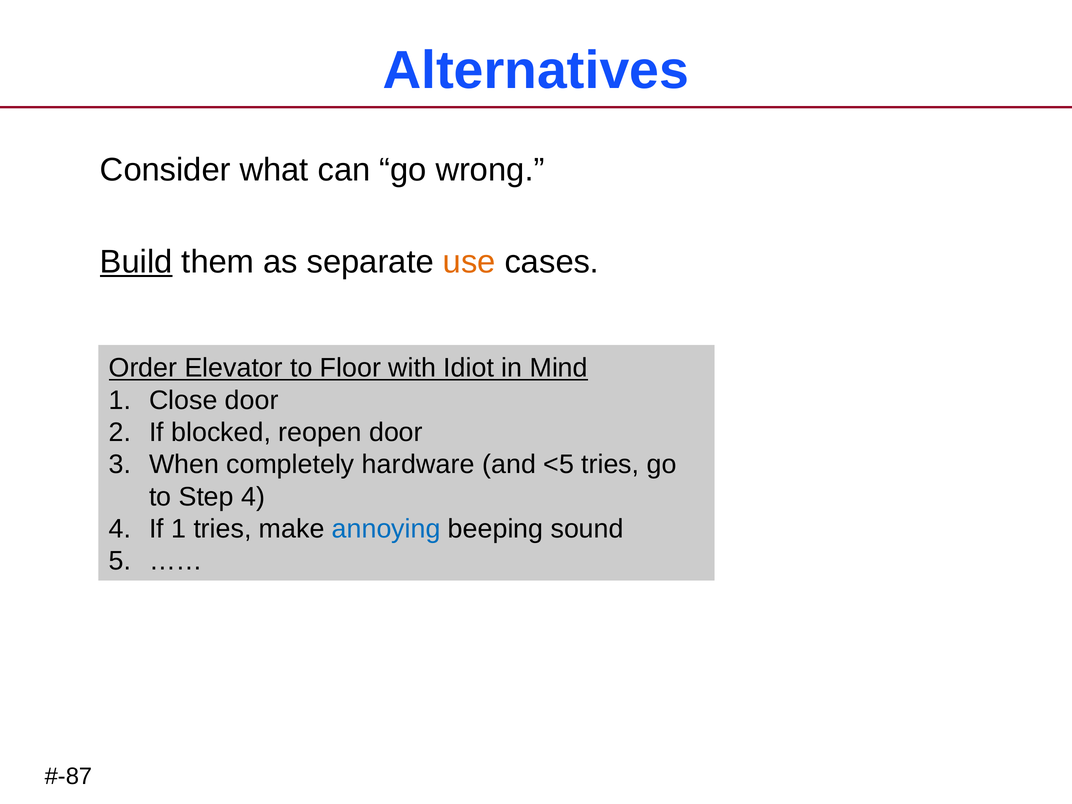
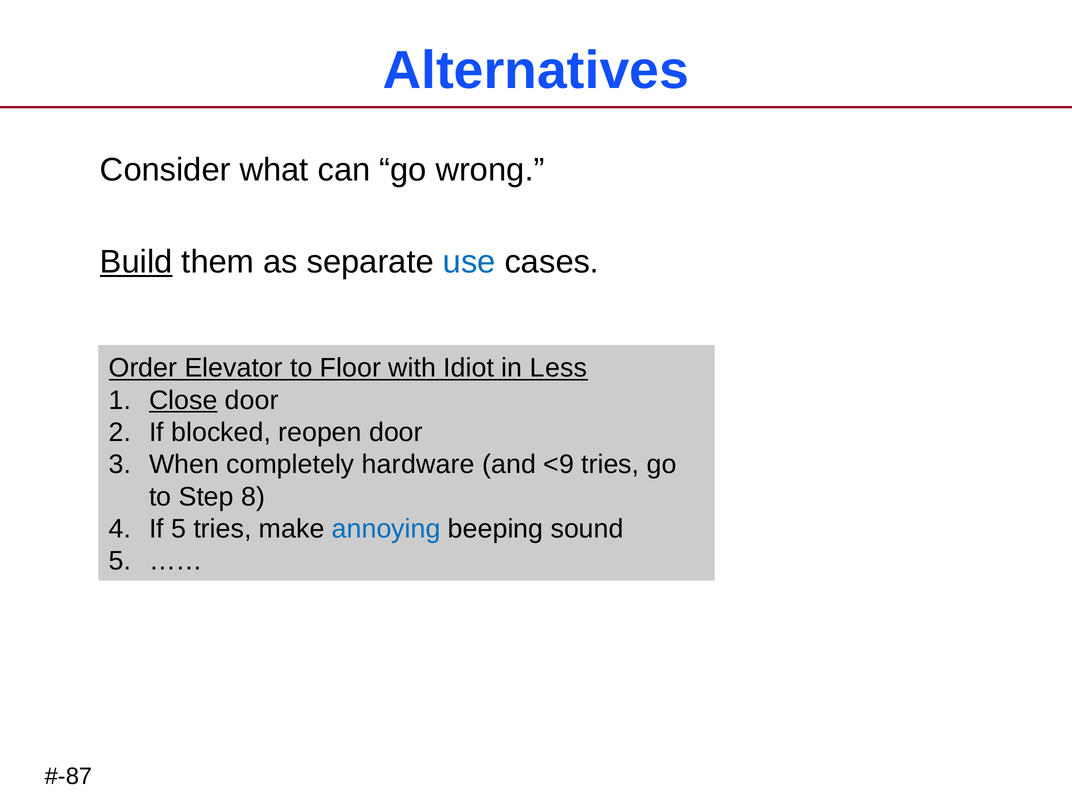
use colour: orange -> blue
Mind: Mind -> Less
Close underline: none -> present
<5: <5 -> <9
Step 4: 4 -> 8
If 1: 1 -> 5
